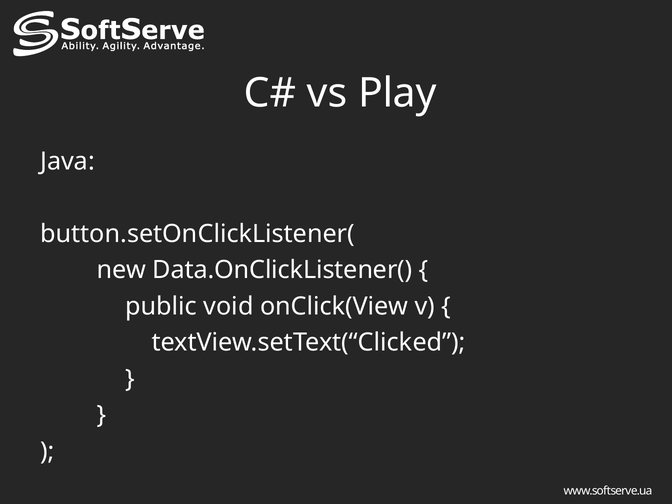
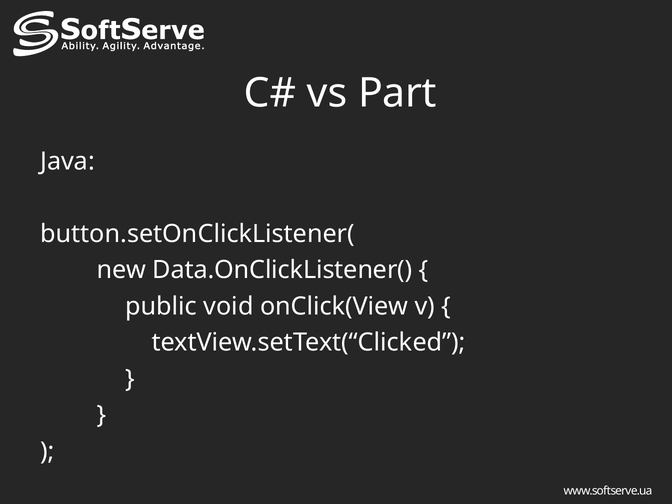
Play: Play -> Part
